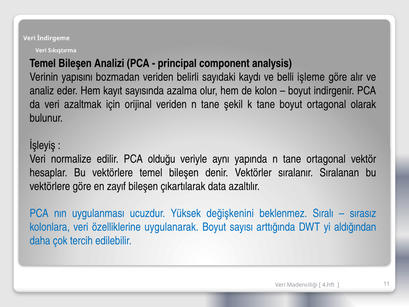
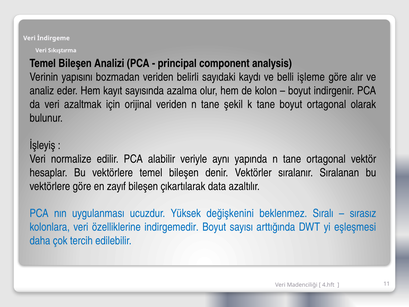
olduğu: olduğu -> alabilir
uygulanarak: uygulanarak -> indirgemedir
aldığından: aldığından -> eşleşmesi
